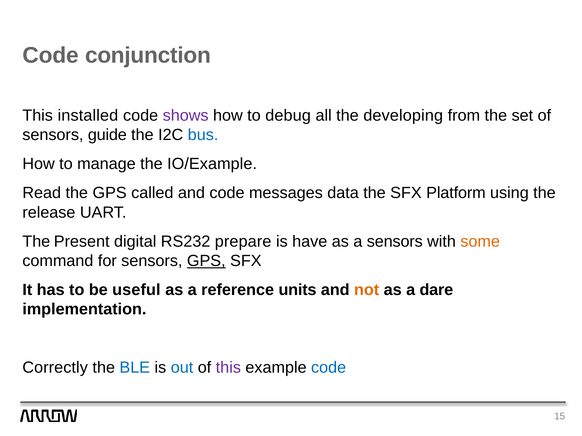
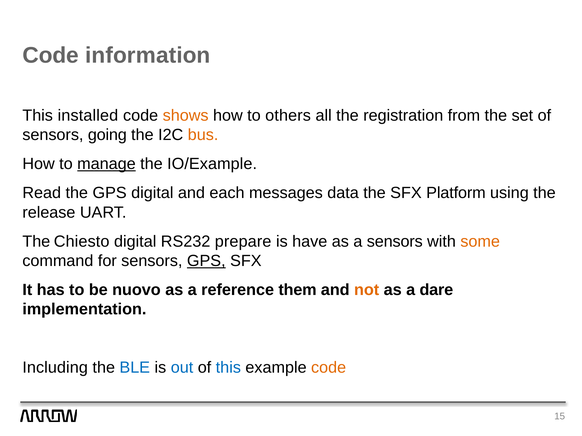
conjunction: conjunction -> information
shows colour: purple -> orange
debug: debug -> others
developing: developing -> registration
guide: guide -> going
bus colour: blue -> orange
manage underline: none -> present
GPS called: called -> digital
and code: code -> each
Present: Present -> Chiesto
useful: useful -> nuovo
units: units -> them
Correctly: Correctly -> Including
this at (228, 368) colour: purple -> blue
code at (329, 368) colour: blue -> orange
